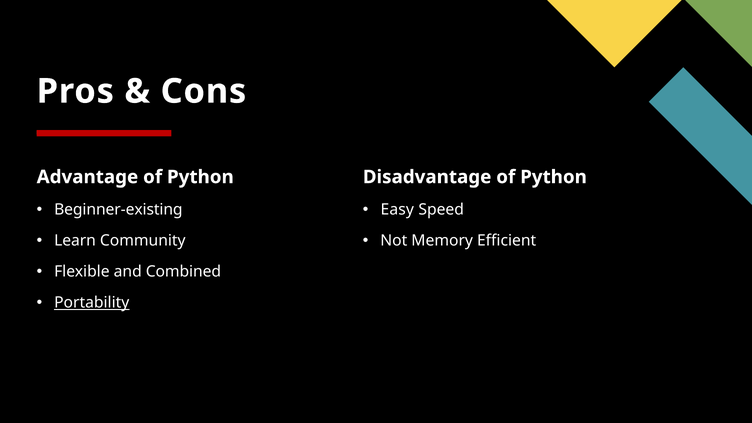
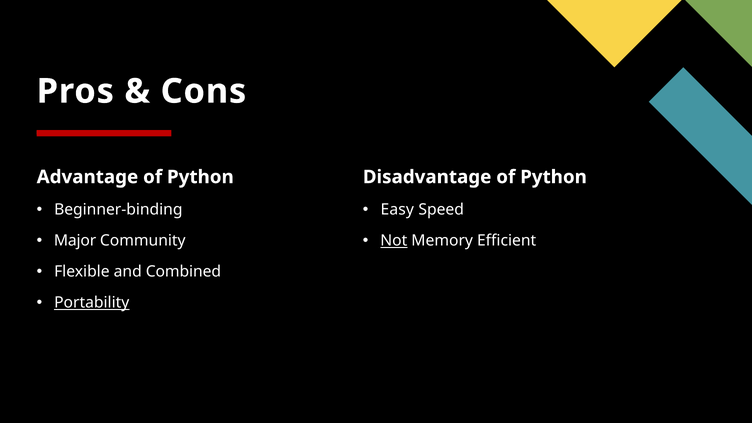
Beginner-existing: Beginner-existing -> Beginner-binding
Learn: Learn -> Major
Not underline: none -> present
